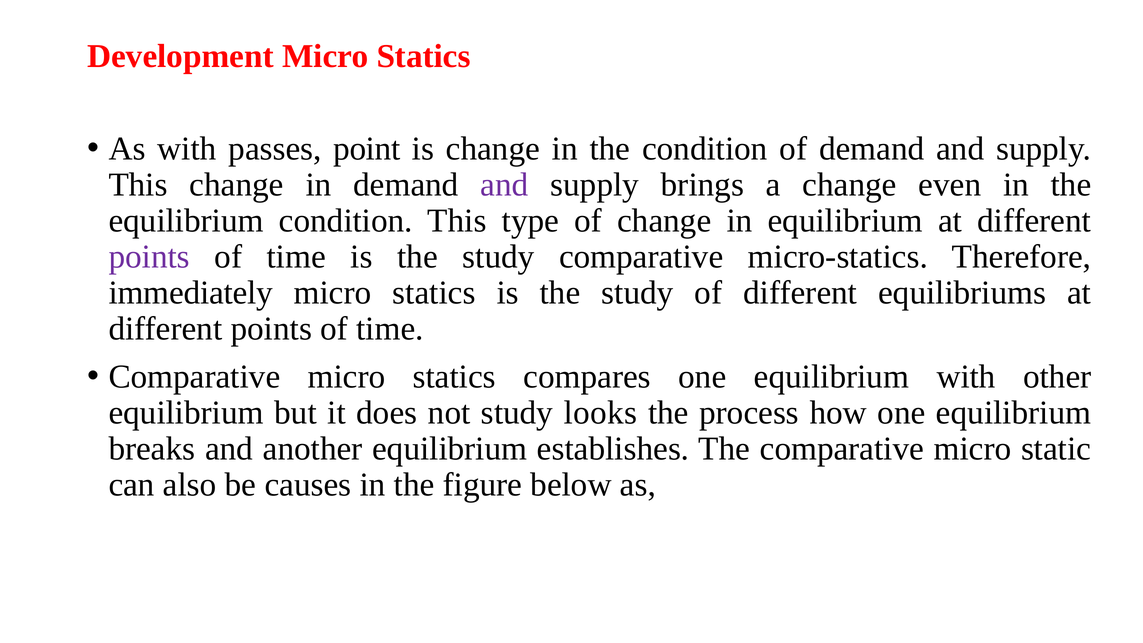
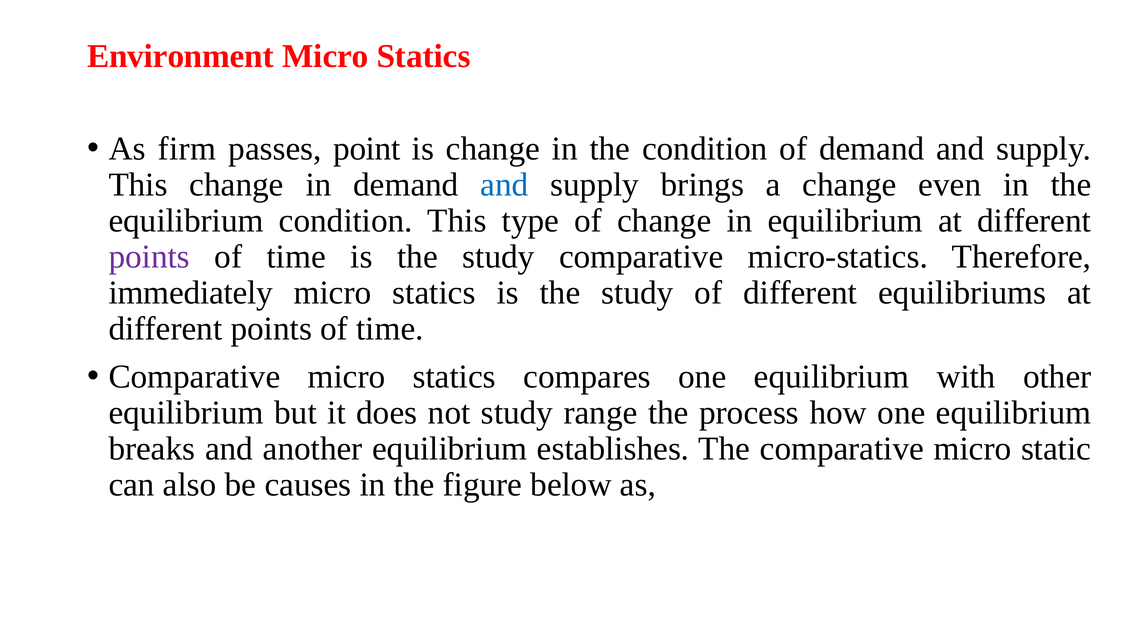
Development: Development -> Environment
As with: with -> firm
and at (504, 185) colour: purple -> blue
looks: looks -> range
